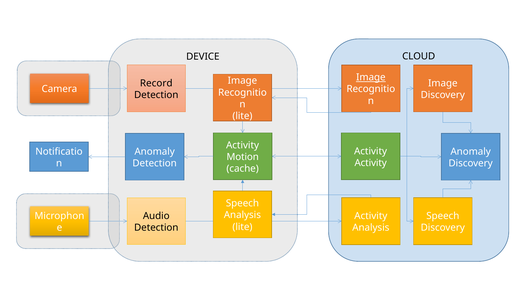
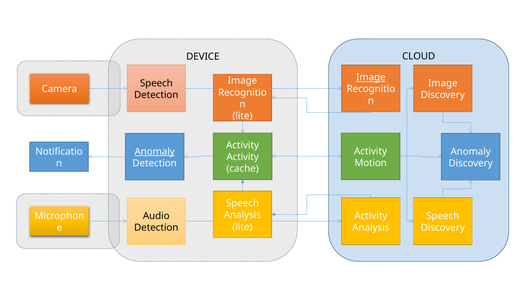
Record at (156, 83): Record -> Speech
Anomaly at (155, 152) underline: none -> present
Motion at (243, 157): Motion -> Activity
Activity at (371, 163): Activity -> Motion
